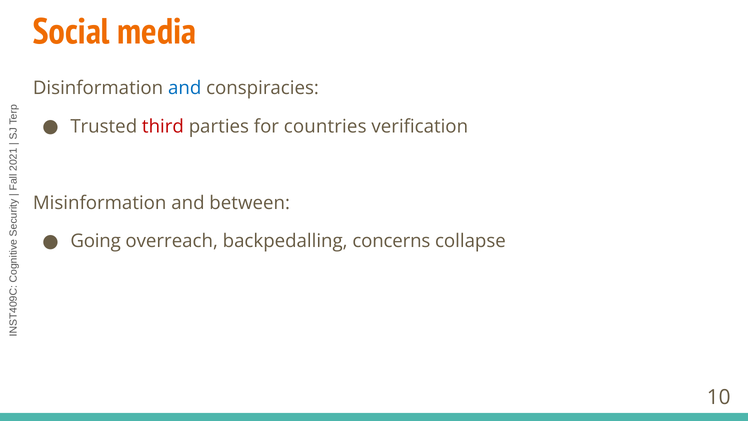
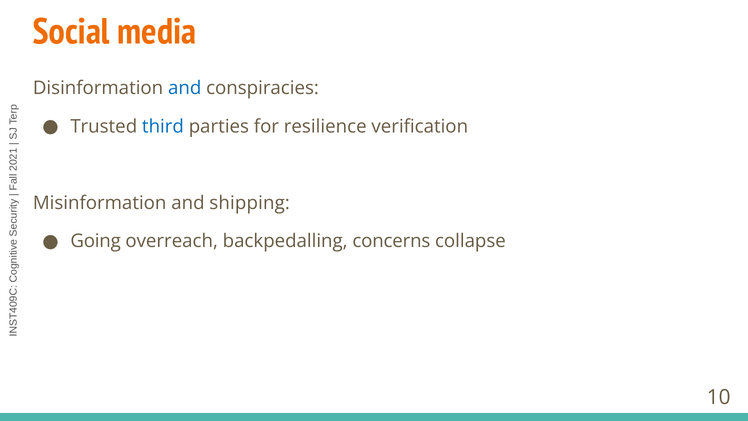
third colour: red -> blue
countries: countries -> resilience
between: between -> shipping
